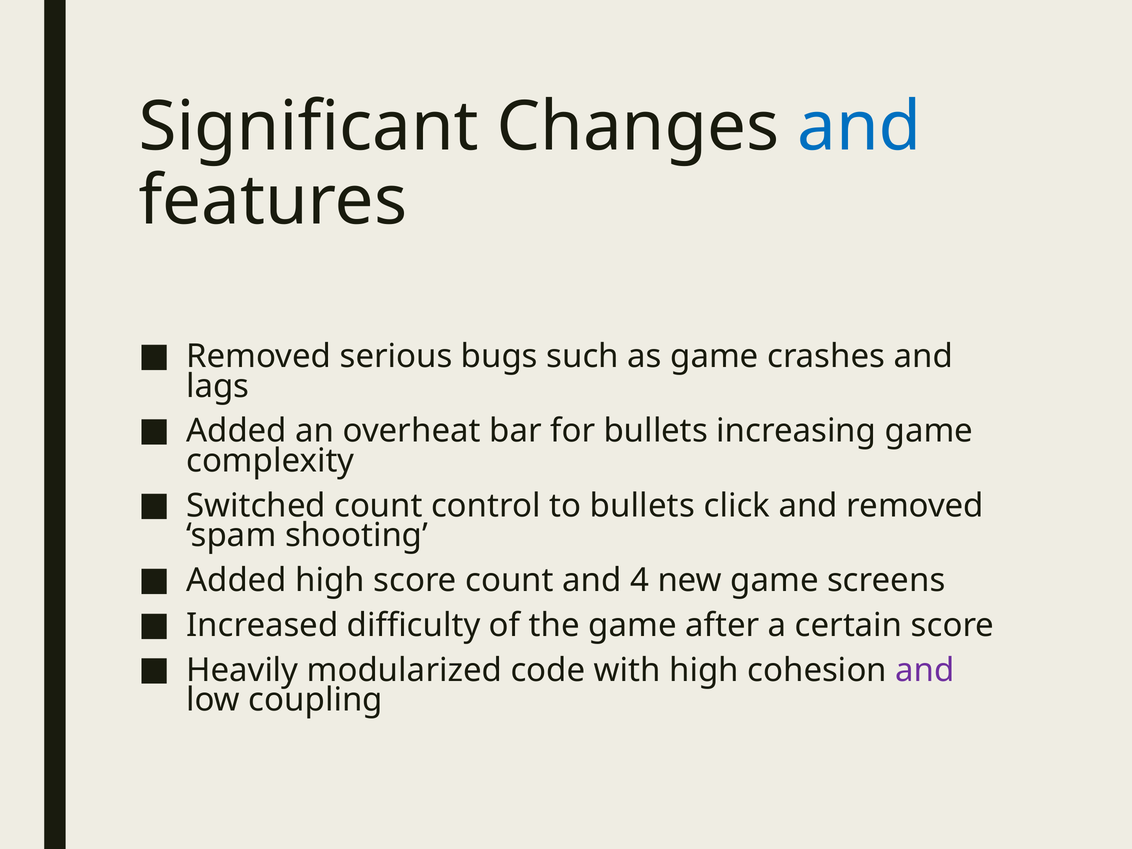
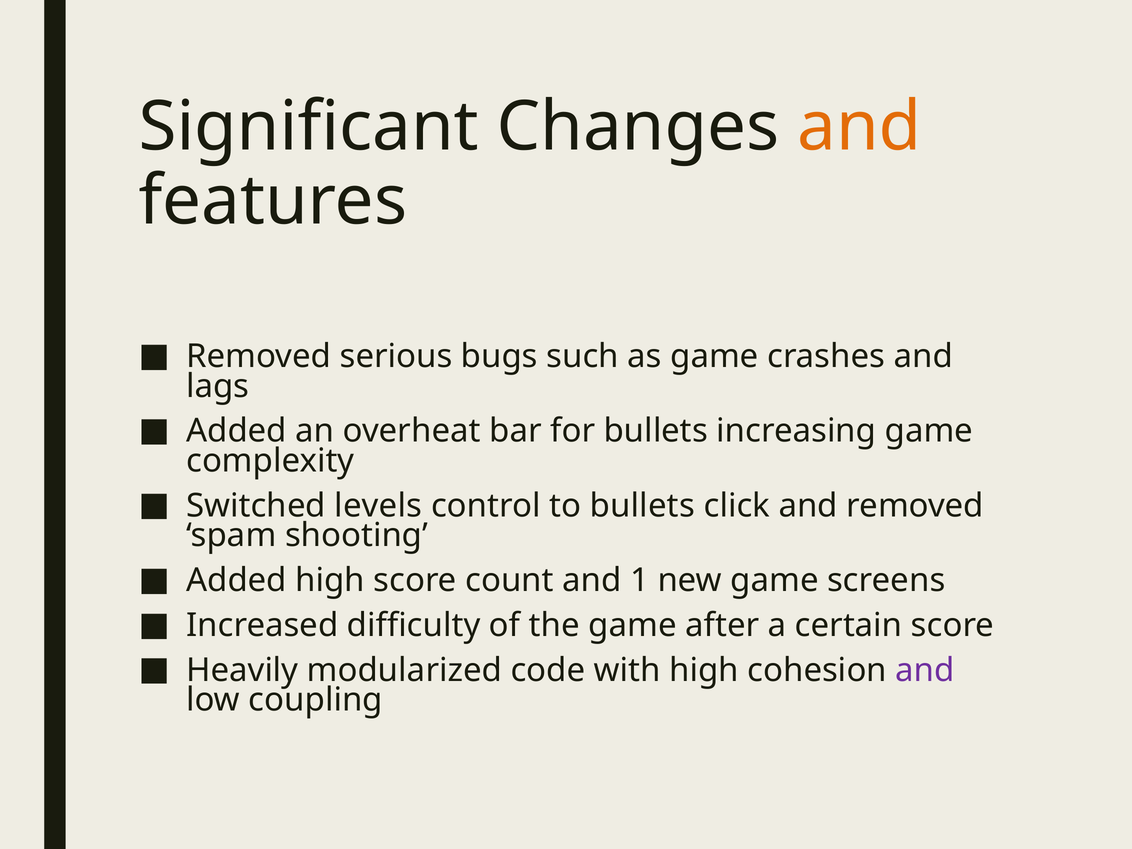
and at (859, 127) colour: blue -> orange
Switched count: count -> levels
4: 4 -> 1
